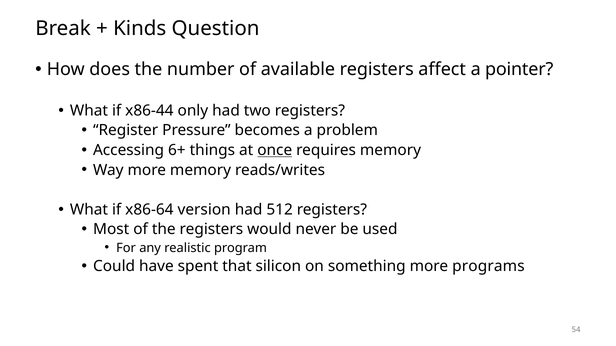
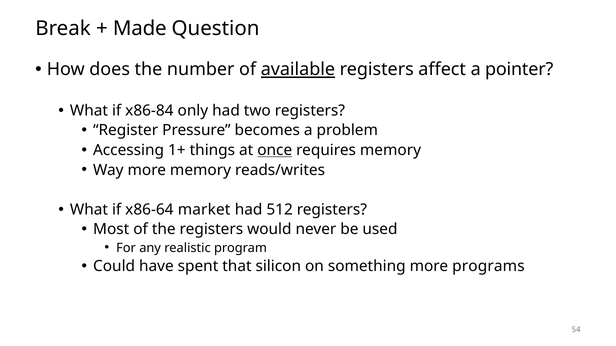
Kinds: Kinds -> Made
available underline: none -> present
x86-44: x86-44 -> x86-84
6+: 6+ -> 1+
version: version -> market
